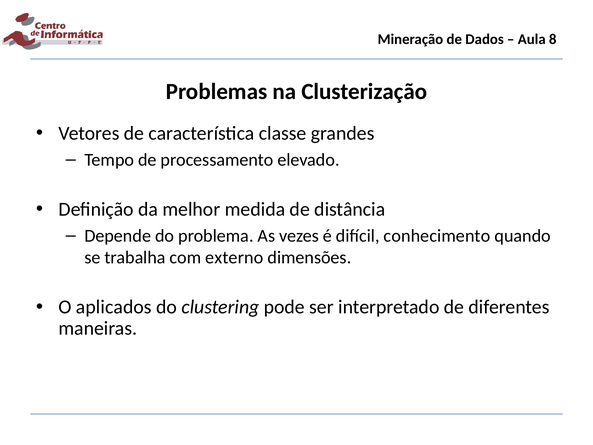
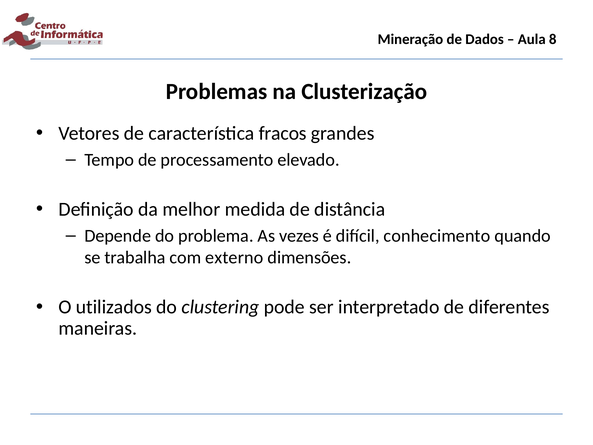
classe: classe -> fracos
aplicados: aplicados -> utilizados
